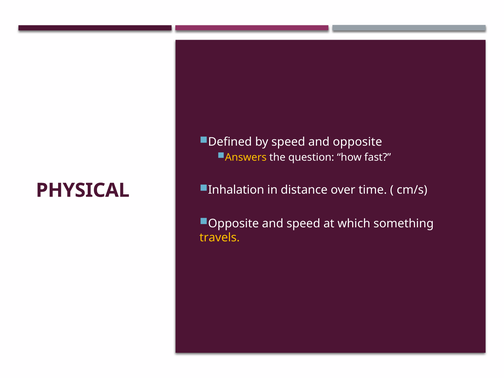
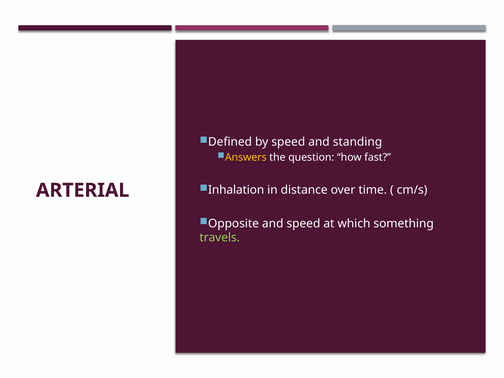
and opposite: opposite -> standing
PHYSICAL: PHYSICAL -> ARTERIAL
travels colour: yellow -> light green
